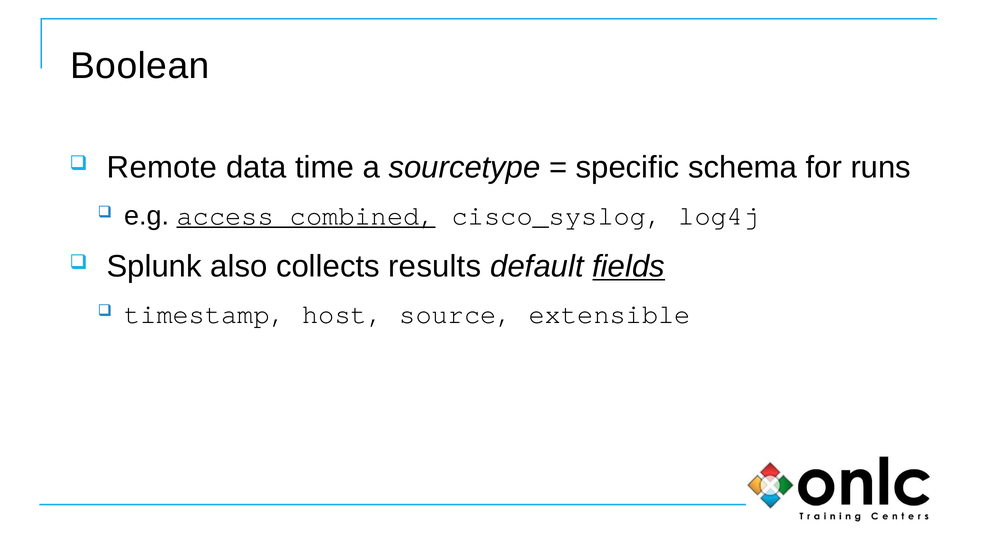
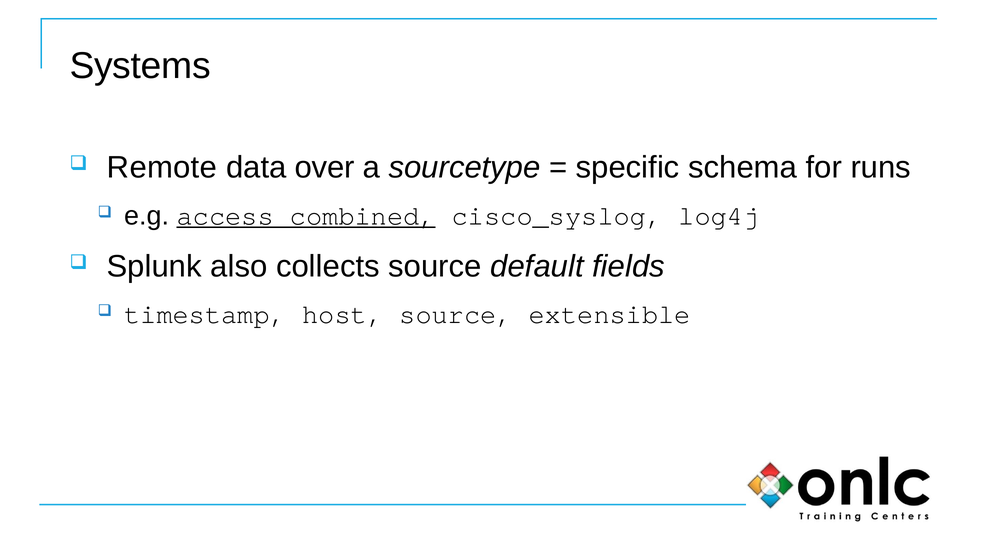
Boolean: Boolean -> Systems
time: time -> over
collects results: results -> source
fields underline: present -> none
